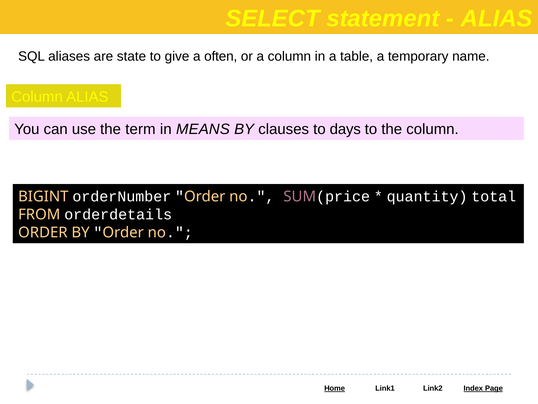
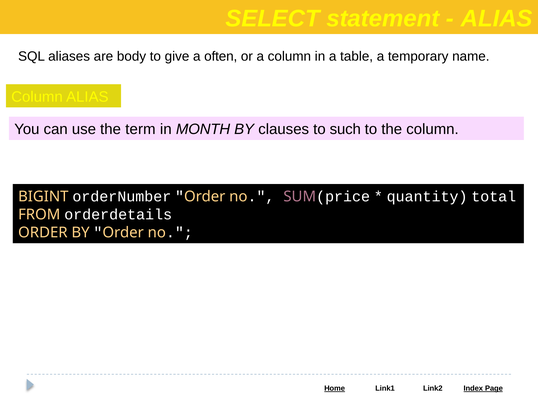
state: state -> body
MEANS: MEANS -> MONTH
days: days -> such
